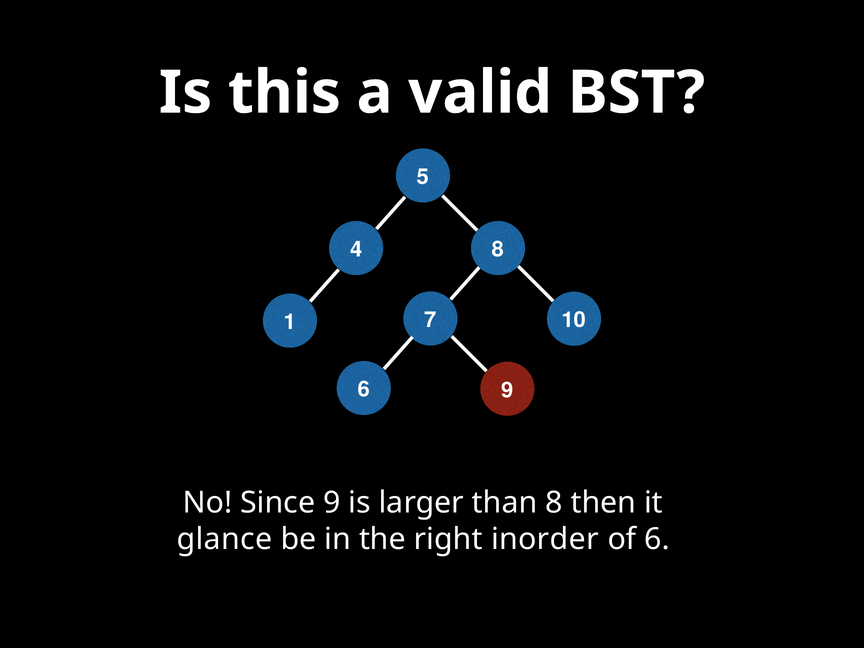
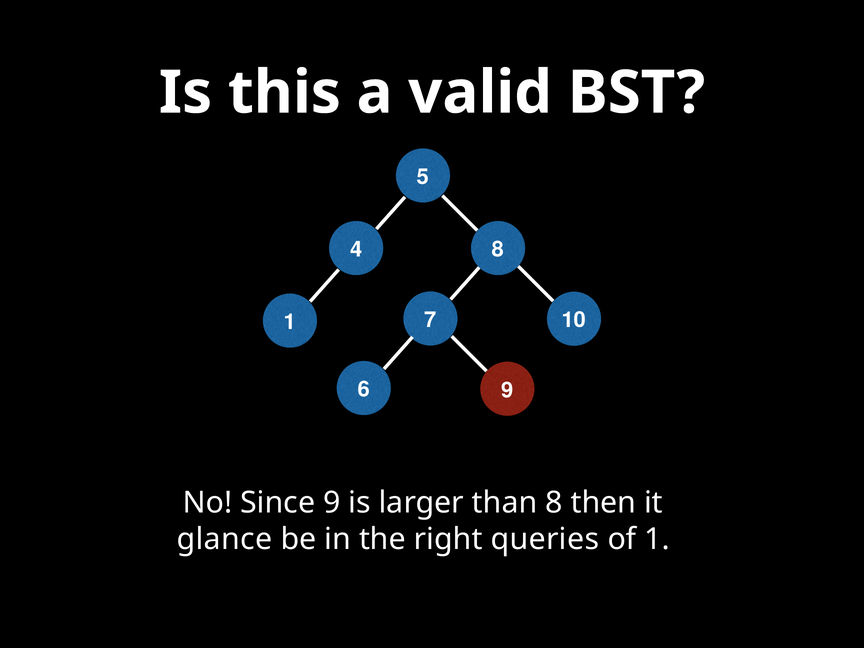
inorder: inorder -> queries
of 6: 6 -> 1
